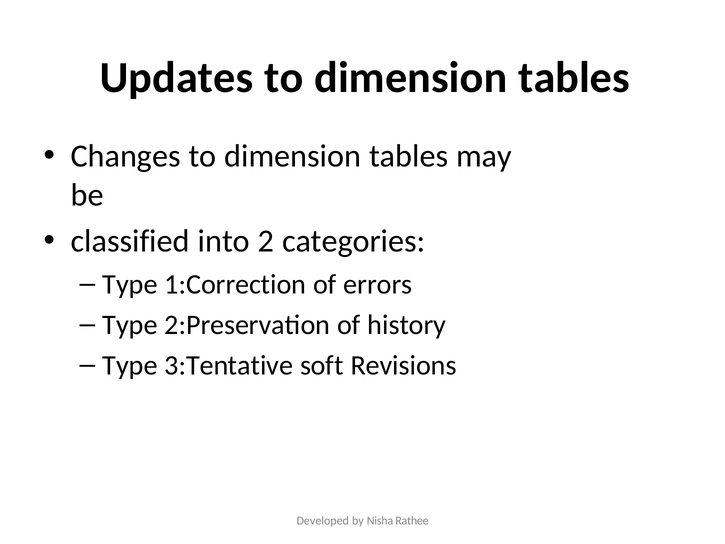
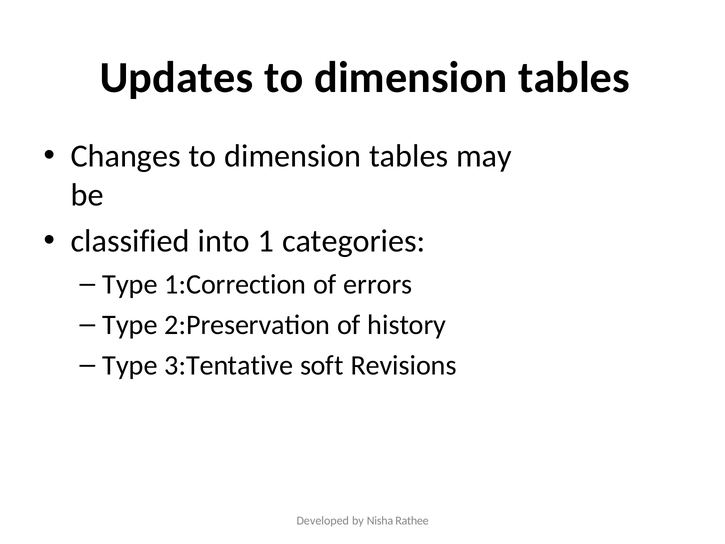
2: 2 -> 1
